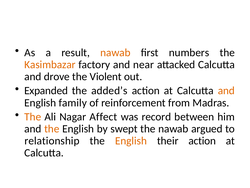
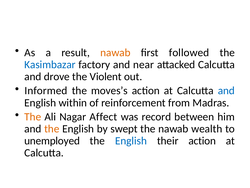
numbers: numbers -> followed
Kasimbazar colour: orange -> blue
Expanded: Expanded -> Informed
added’s: added’s -> moves’s
and at (226, 90) colour: orange -> blue
family: family -> within
argued: argued -> wealth
relationship: relationship -> unemployed
English at (131, 140) colour: orange -> blue
